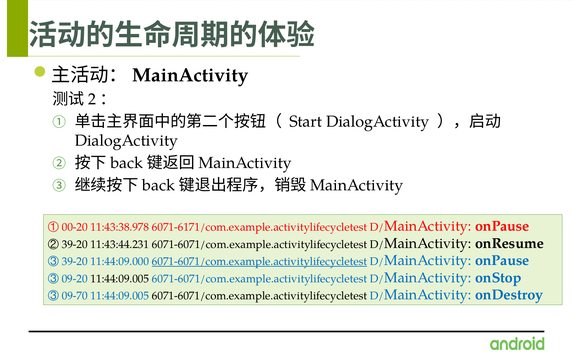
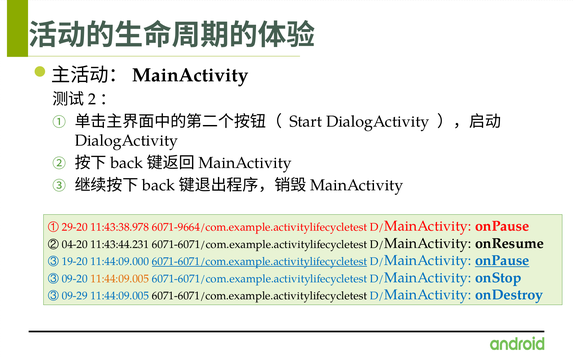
00-20: 00-20 -> 29-20
6071-6171/com.example.activitylifecycletest: 6071-6171/com.example.activitylifecycletest -> 6071-9664/com.example.activitylifecycletest
② 39-20: 39-20 -> 04-20
③ 39-20: 39-20 -> 19-20
onPause at (502, 261) underline: none -> present
11:44:09.005 at (120, 279) colour: black -> orange
09-70: 09-70 -> 09-29
